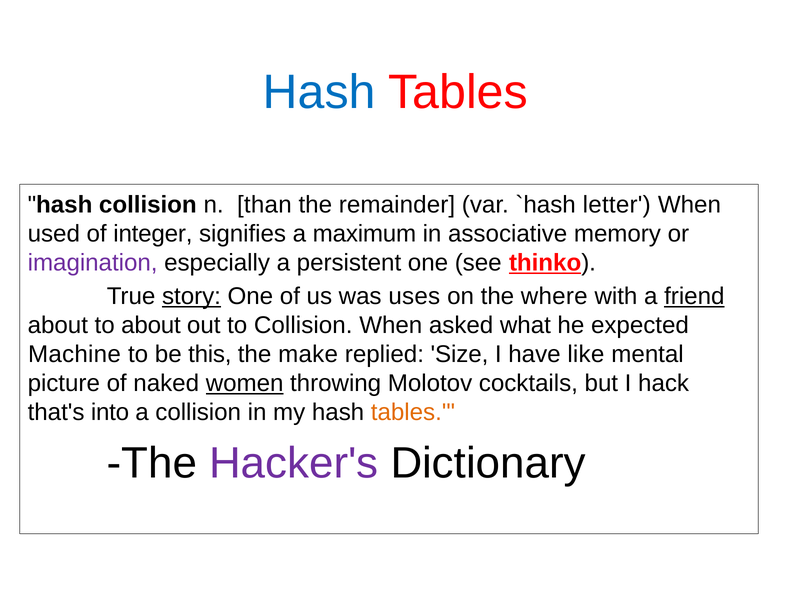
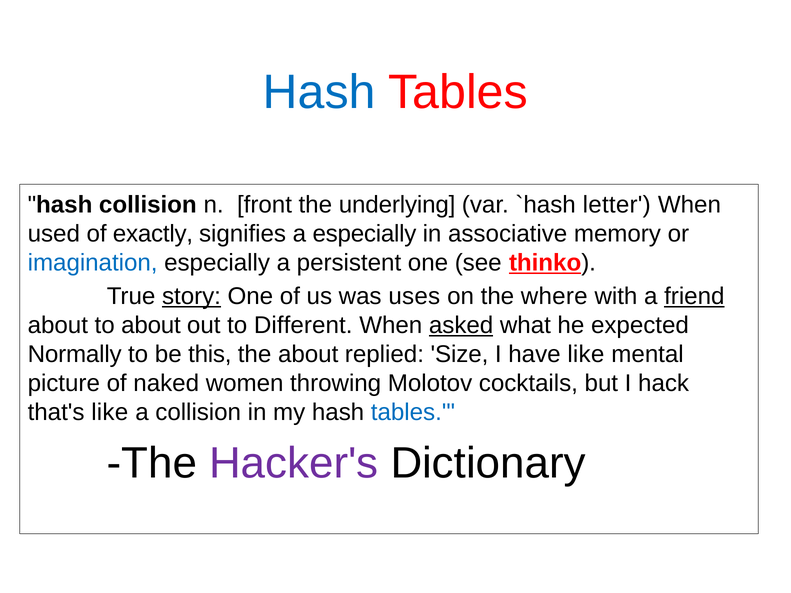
than: than -> front
remainder: remainder -> underlying
integer: integer -> exactly
a maximum: maximum -> especially
imagination colour: purple -> blue
to Collision: Collision -> Different
asked underline: none -> present
Machine: Machine -> Normally
the make: make -> about
women underline: present -> none
that's into: into -> like
tables at (413, 413) colour: orange -> blue
